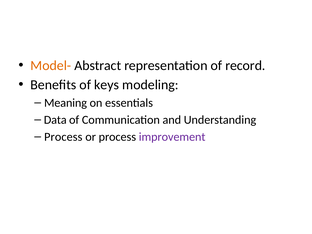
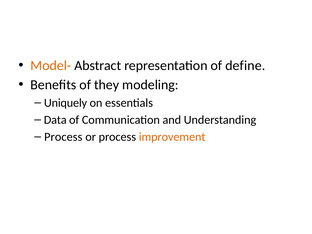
record: record -> define
keys: keys -> they
Meaning: Meaning -> Uniquely
improvement colour: purple -> orange
